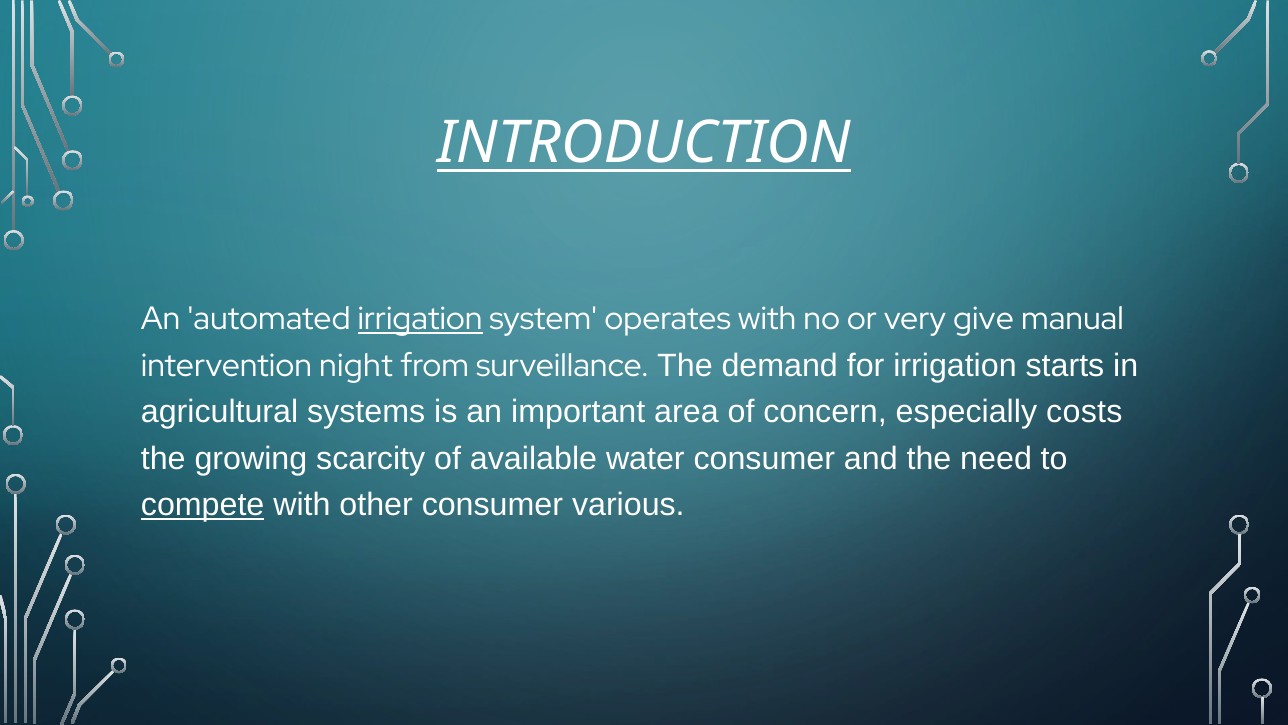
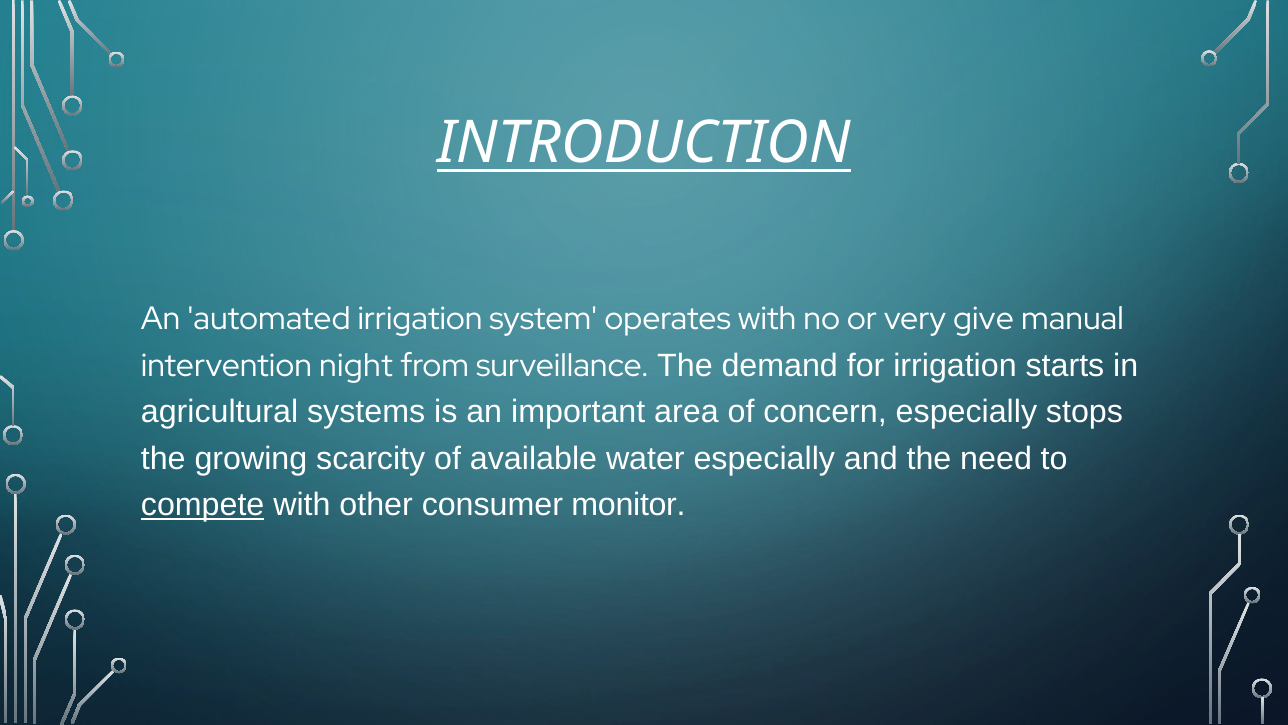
irrigation at (420, 319) underline: present -> none
costs: costs -> stops
water consumer: consumer -> especially
various: various -> monitor
